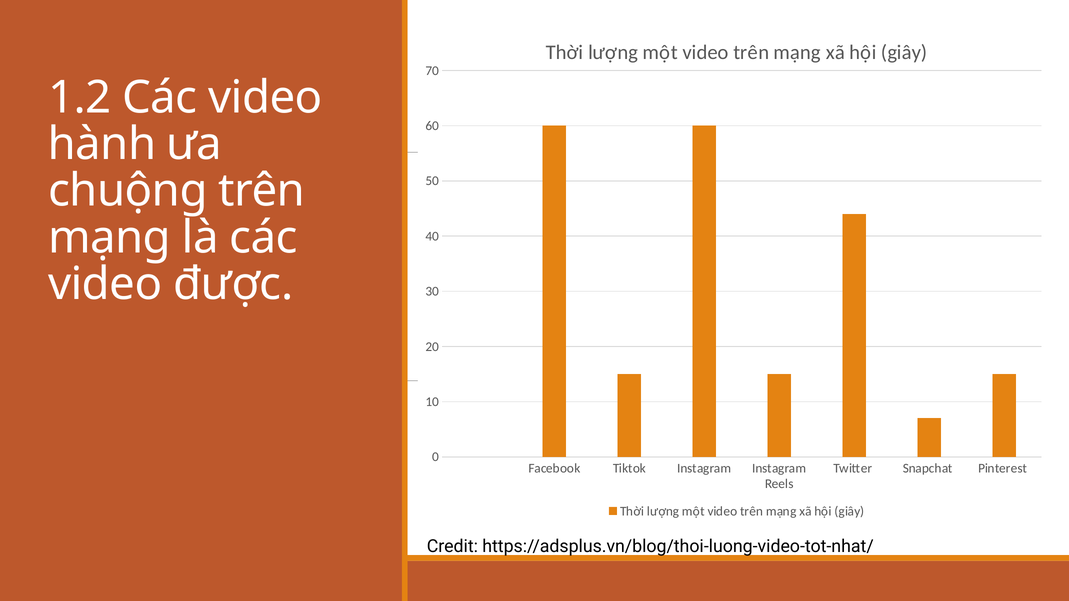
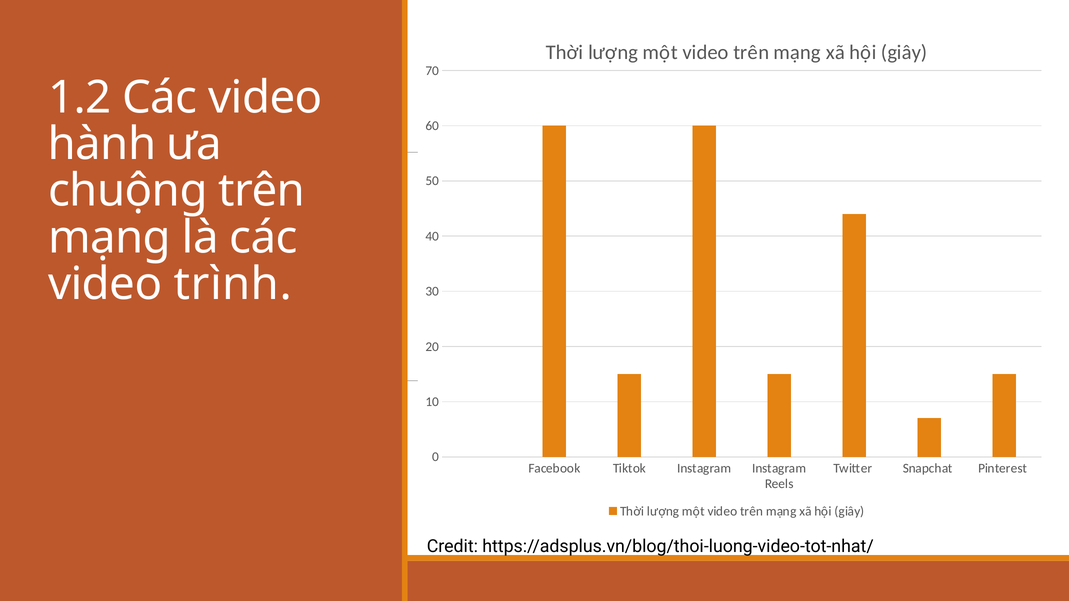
được: được -> trình
